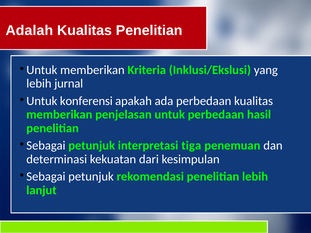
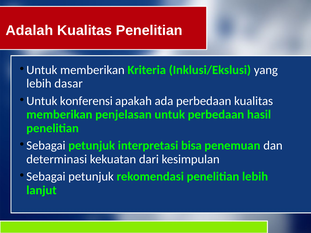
jurnal: jurnal -> dasar
tiga: tiga -> bisa
